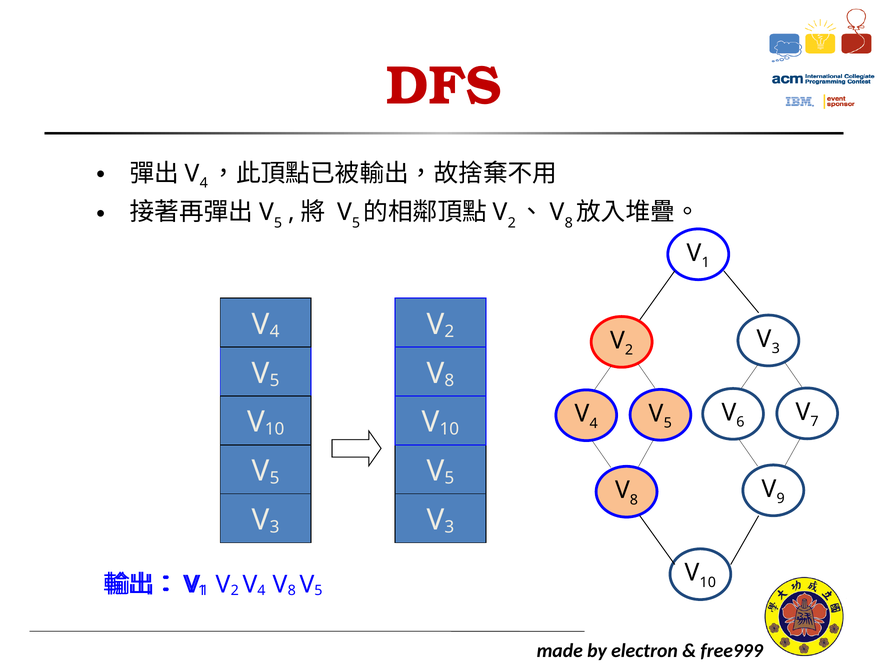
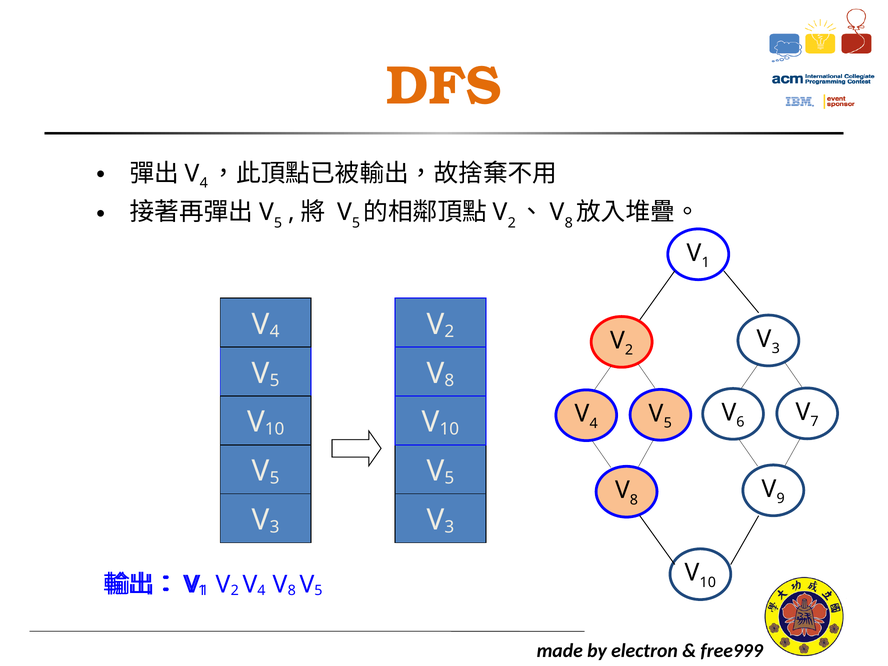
DFS colour: red -> orange
